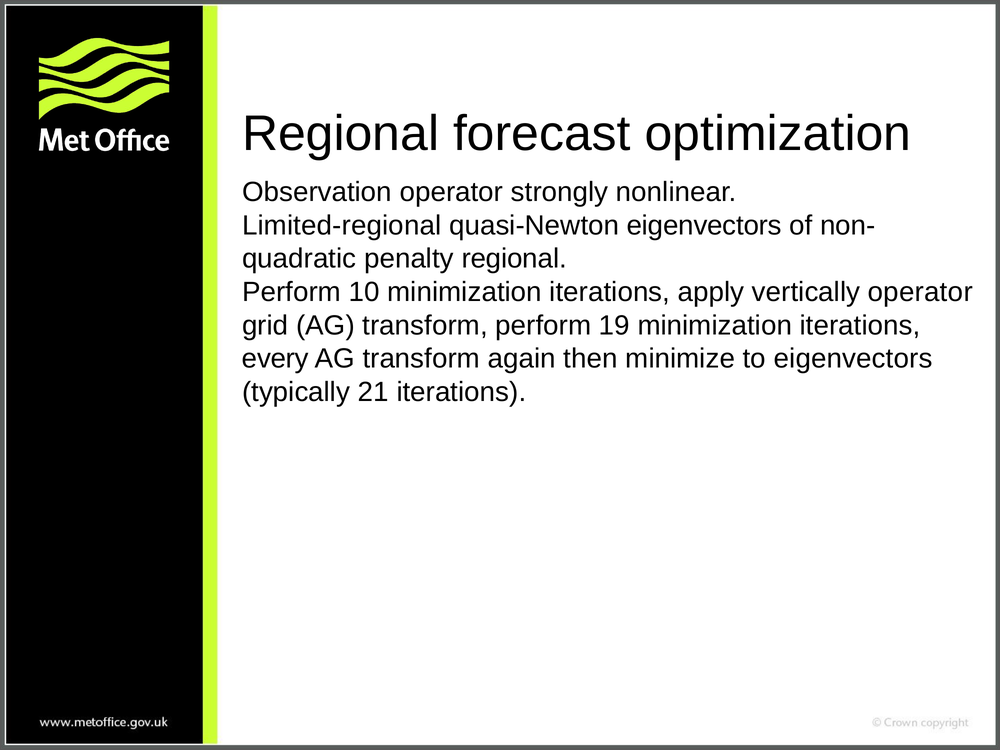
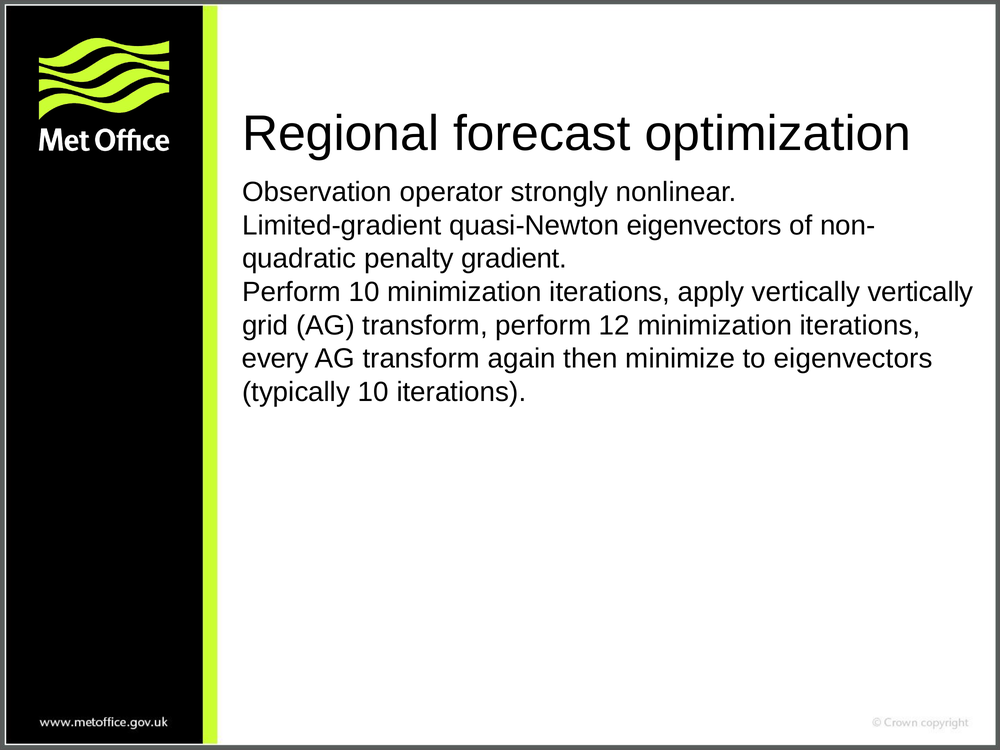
Limited-regional: Limited-regional -> Limited-gradient
penalty regional: regional -> gradient
vertically operator: operator -> vertically
19: 19 -> 12
typically 21: 21 -> 10
